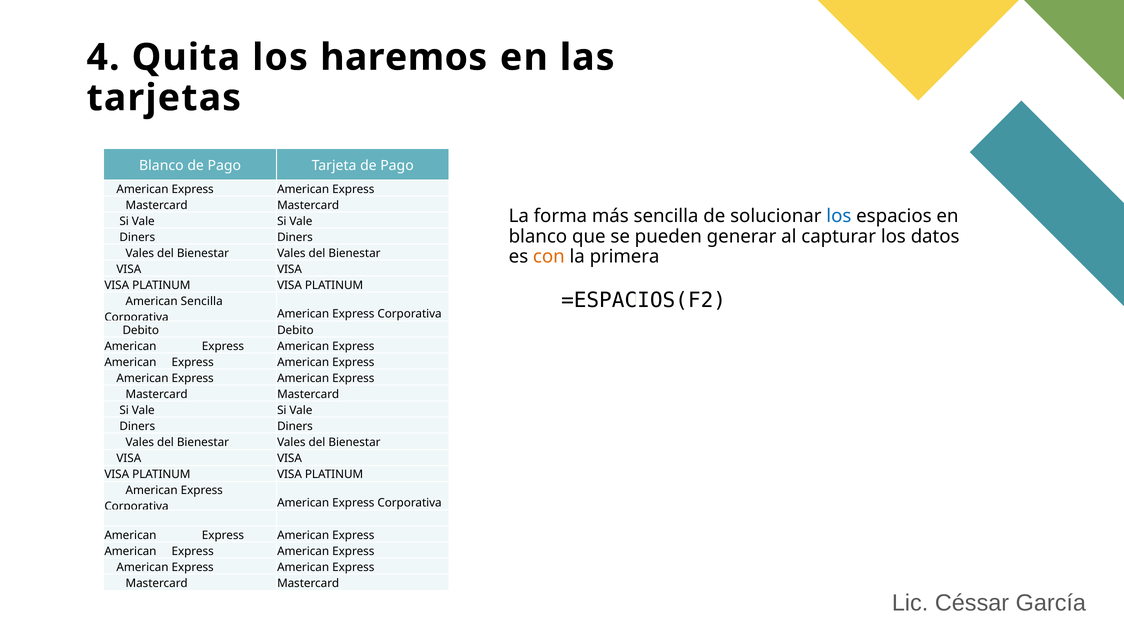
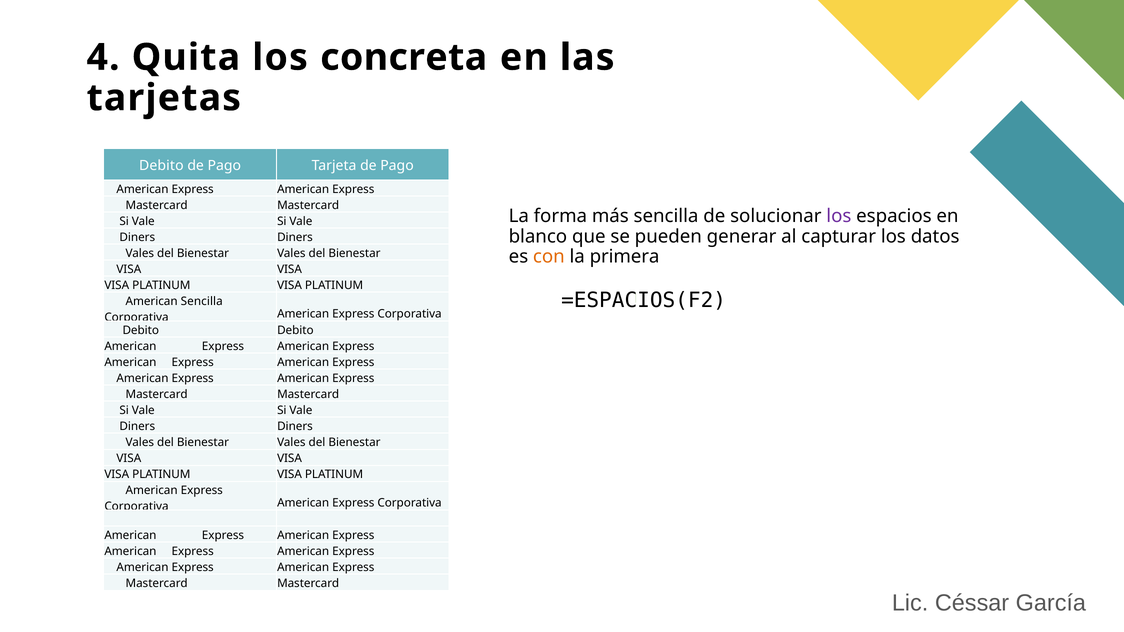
haremos: haremos -> concreta
Blanco at (161, 166): Blanco -> Debito
los at (839, 216) colour: blue -> purple
